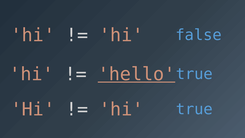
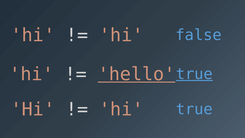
true at (194, 74) underline: none -> present
